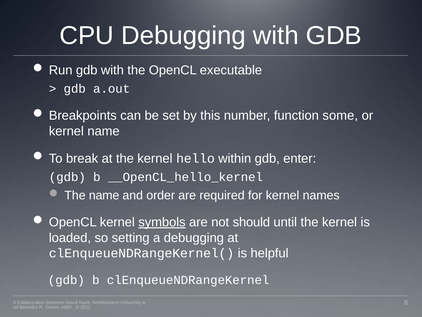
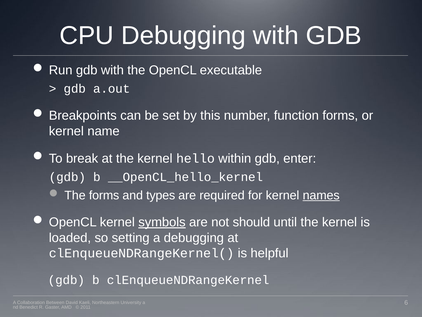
function some: some -> forms
The name: name -> forms
order: order -> types
names underline: none -> present
